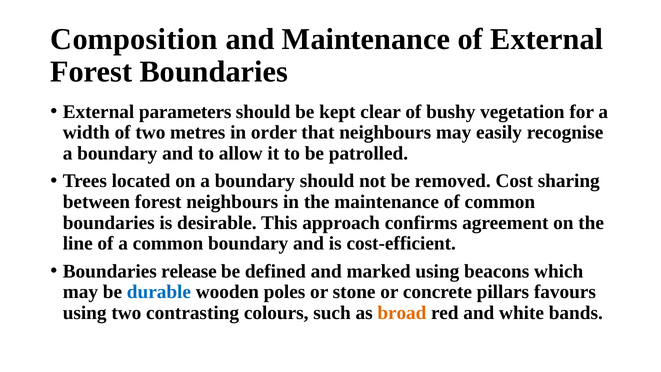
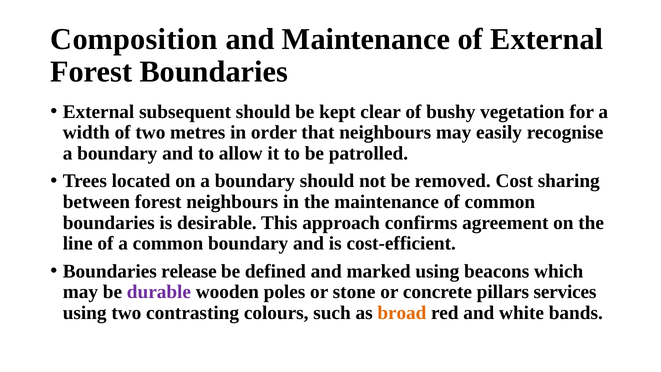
parameters: parameters -> subsequent
durable colour: blue -> purple
favours: favours -> services
